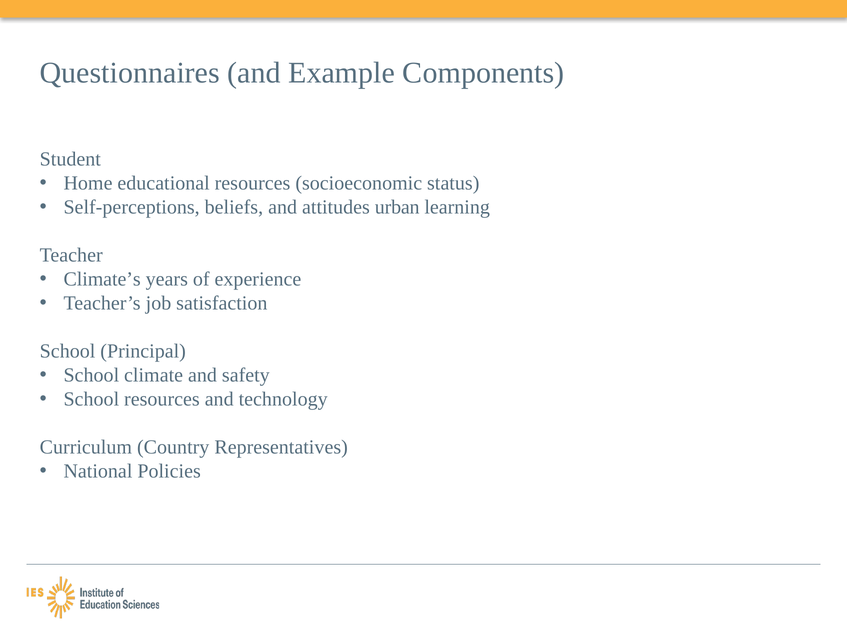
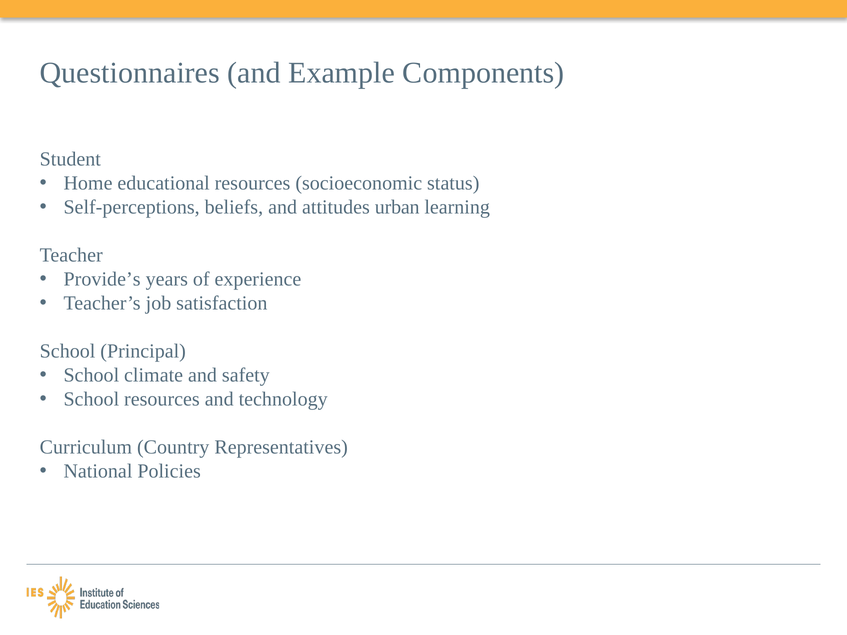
Climate’s: Climate’s -> Provide’s
